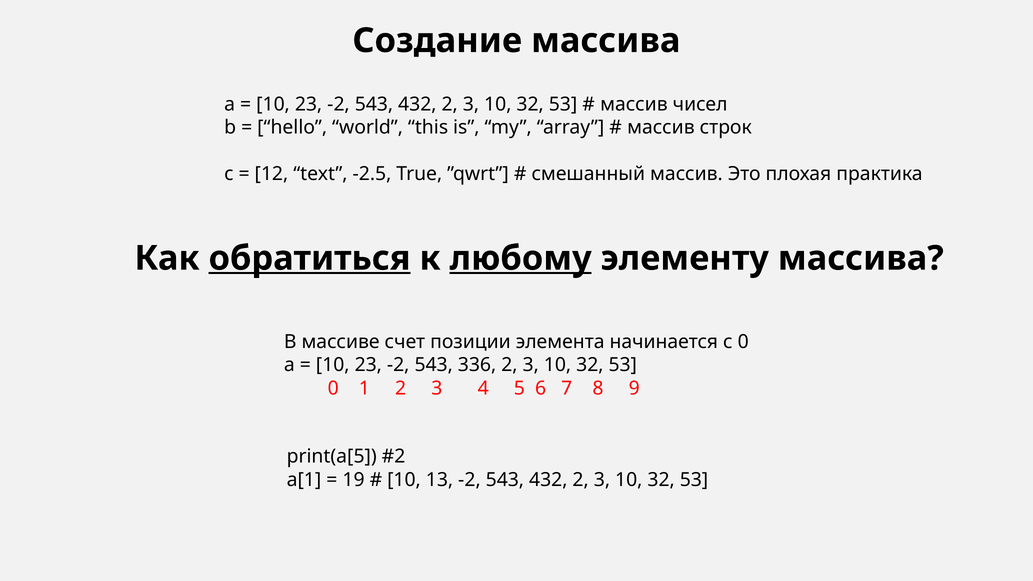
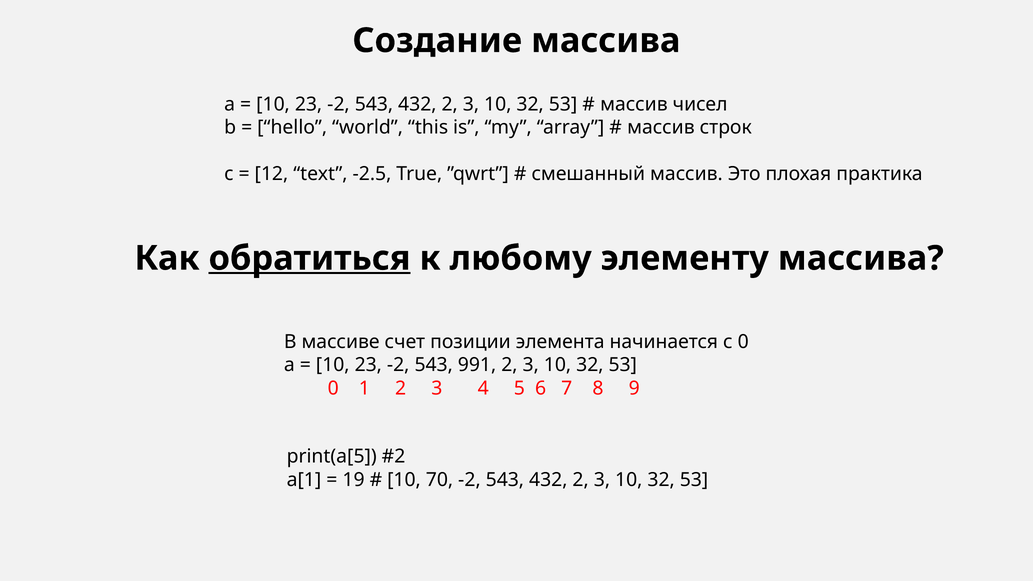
любому underline: present -> none
336: 336 -> 991
13: 13 -> 70
